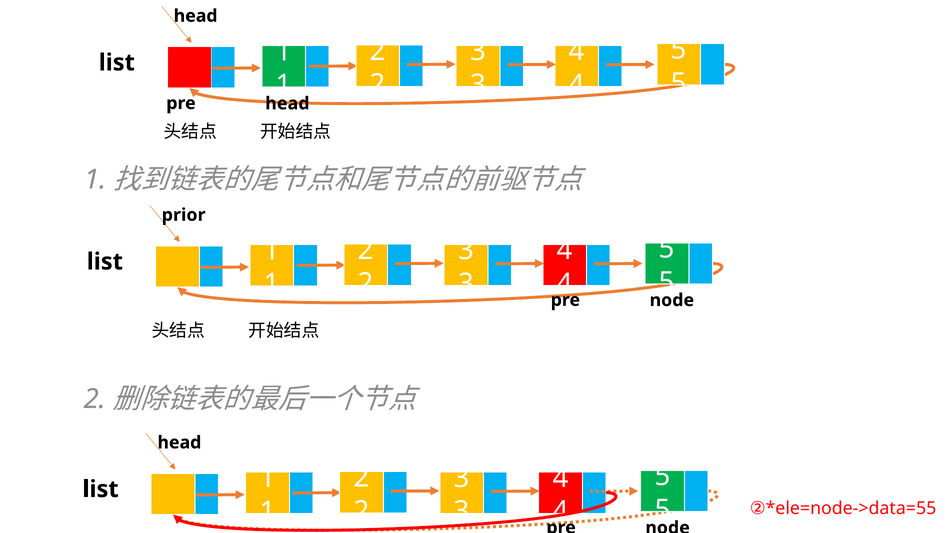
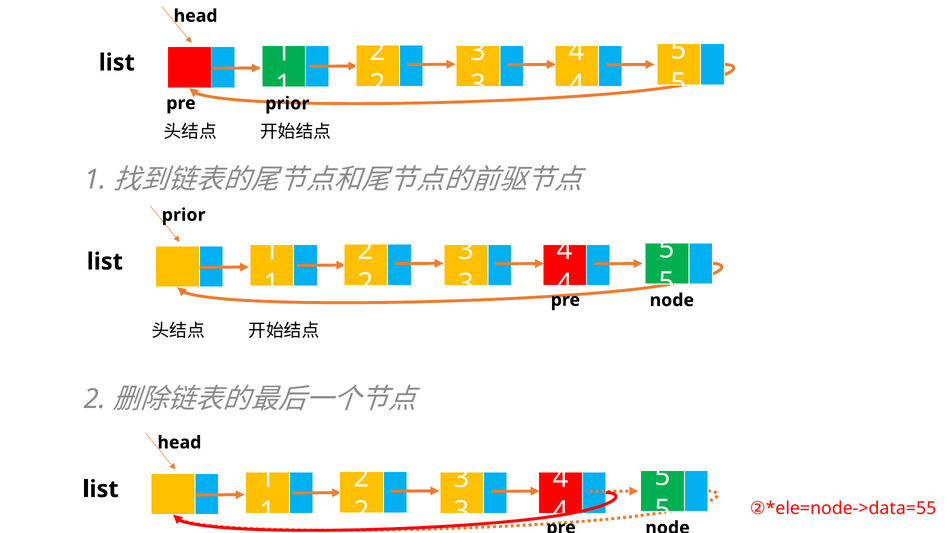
head at (287, 103): head -> prior
